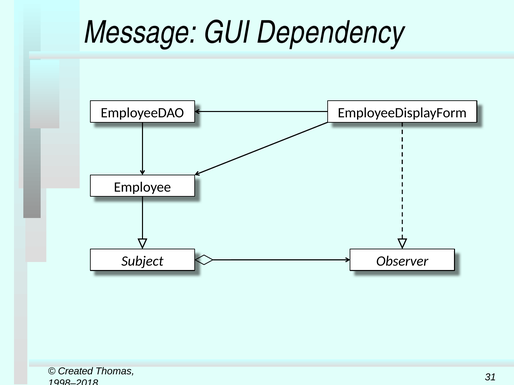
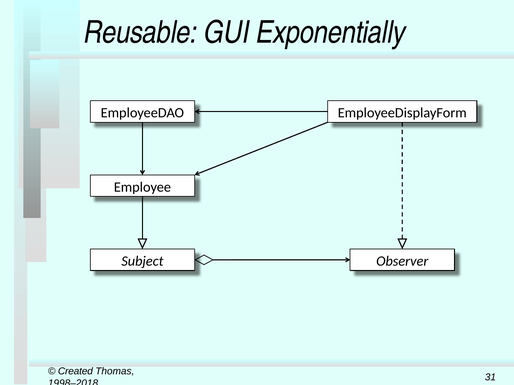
Message: Message -> Reusable
Dependency: Dependency -> Exponentially
